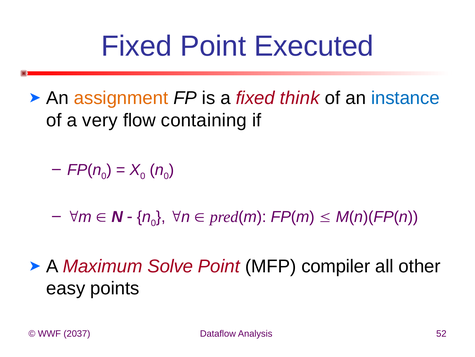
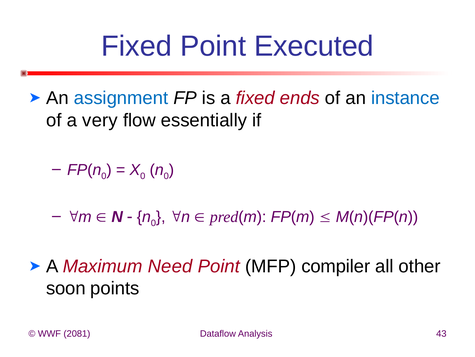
assignment colour: orange -> blue
think: think -> ends
containing: containing -> essentially
Solve: Solve -> Need
easy: easy -> soon
2037: 2037 -> 2081
52: 52 -> 43
